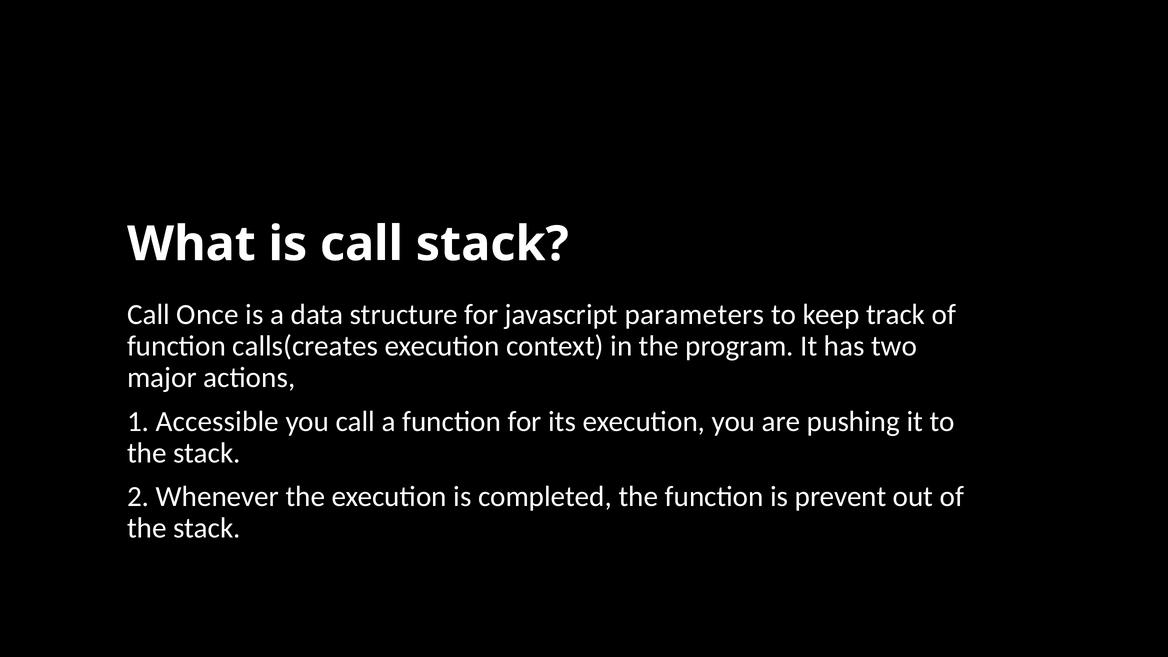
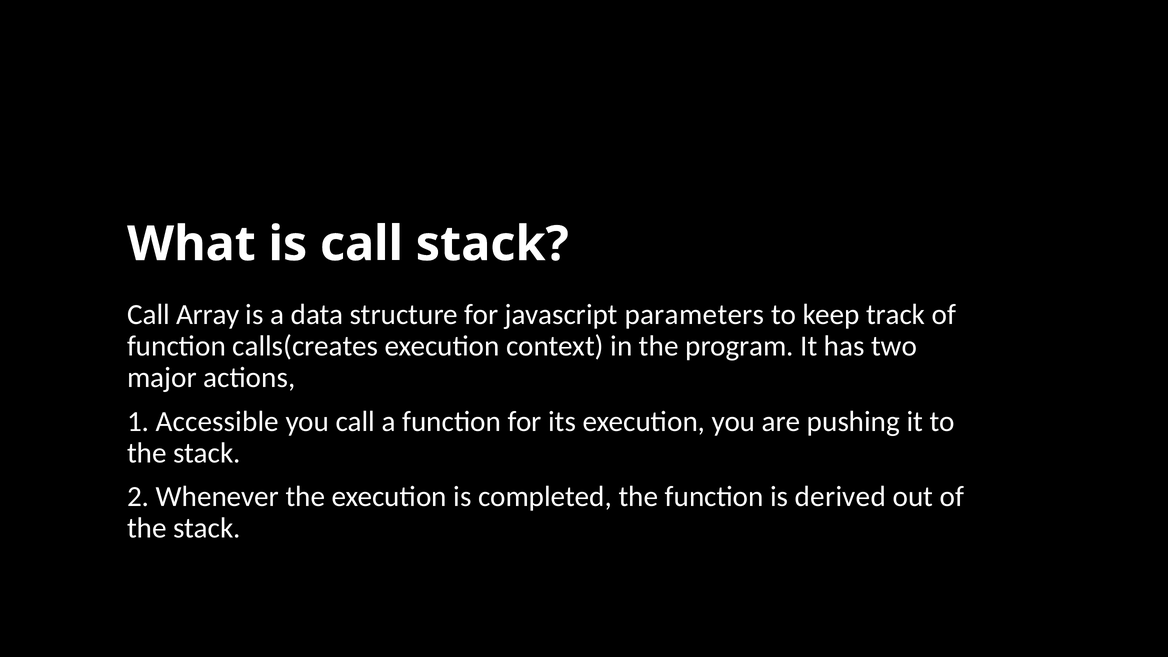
Once: Once -> Array
prevent: prevent -> derived
